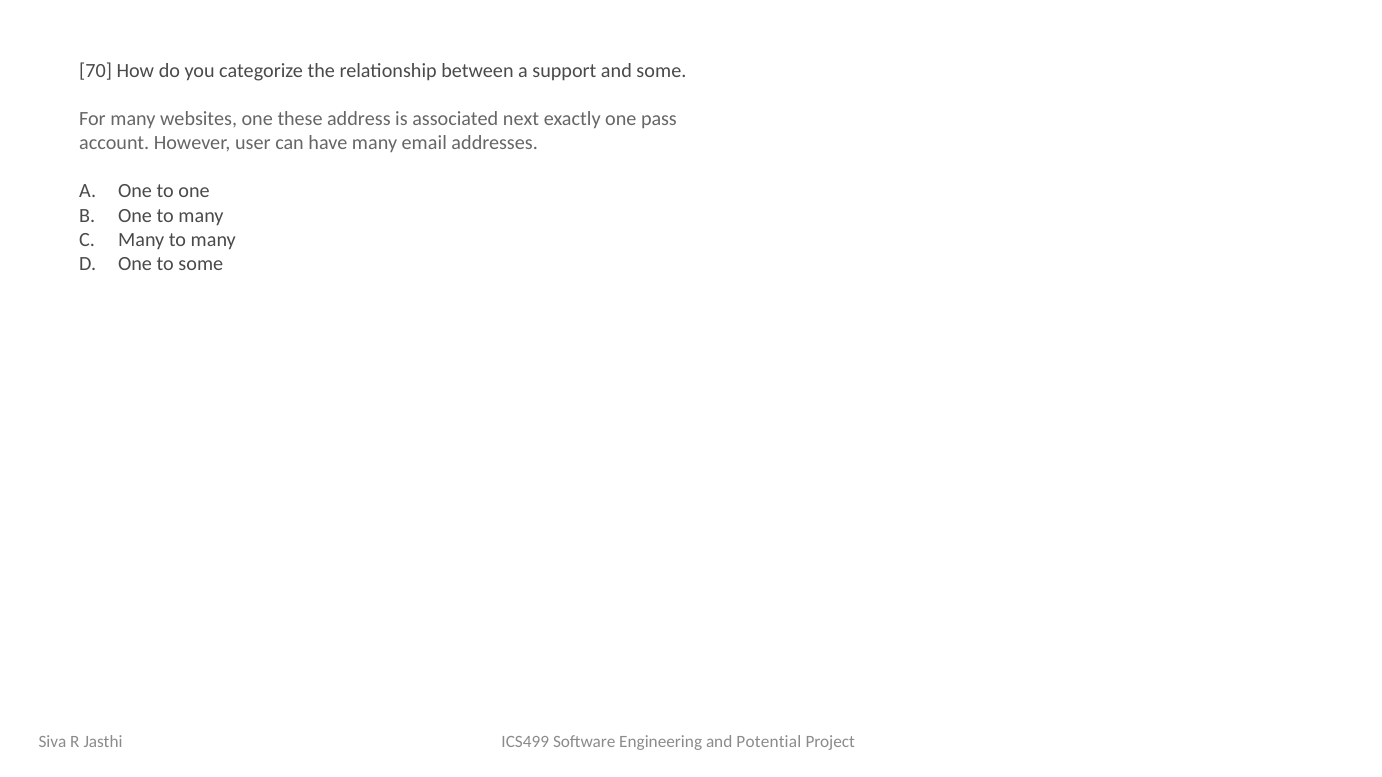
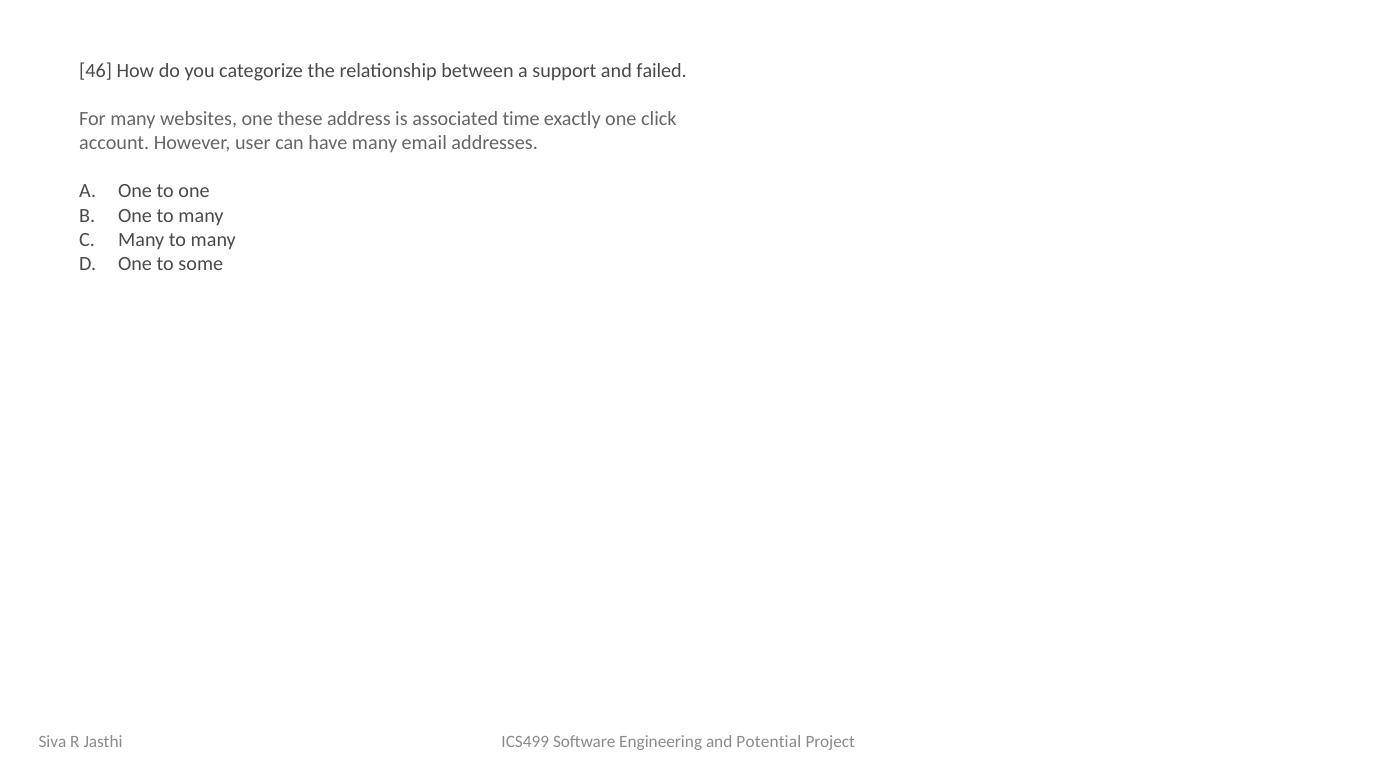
70: 70 -> 46
and some: some -> failed
next: next -> time
pass: pass -> click
